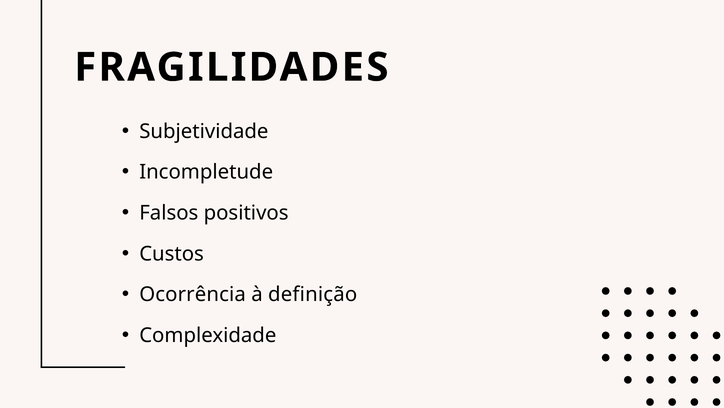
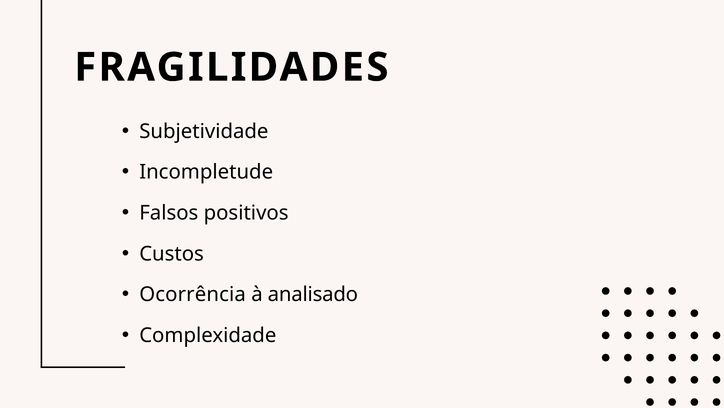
definição: definição -> analisado
